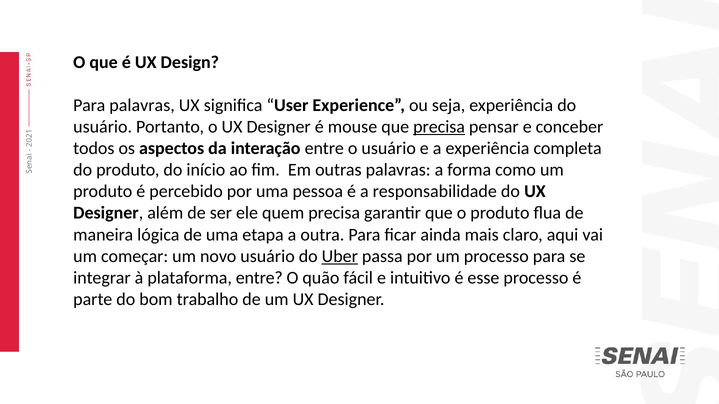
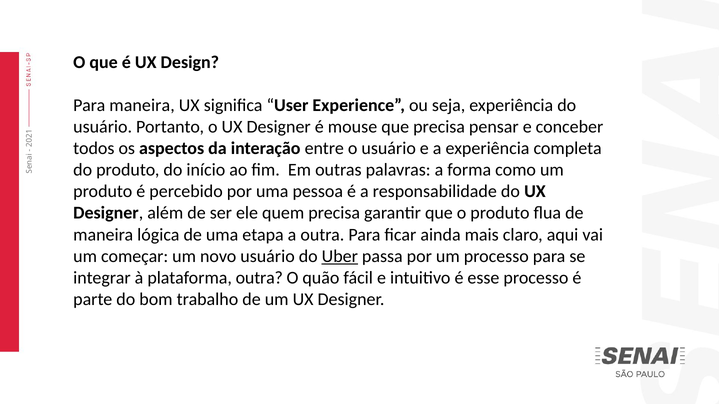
Para palavras: palavras -> maneira
precisa at (439, 127) underline: present -> none
plataforma entre: entre -> outra
